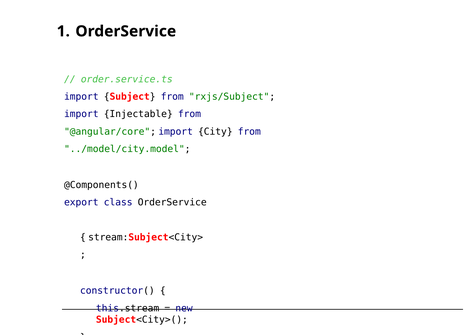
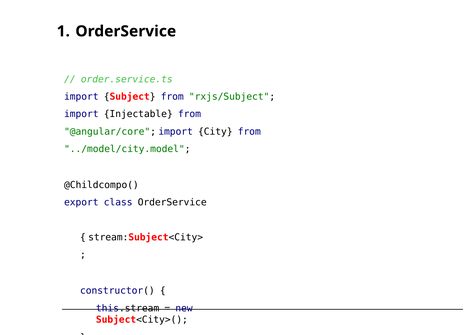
@Components(: @Components( -> @Childcompo(
